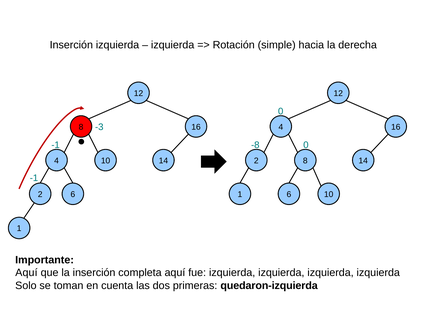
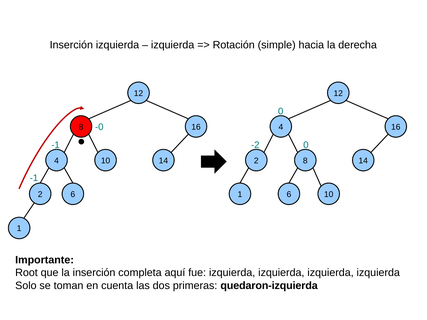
-3: -3 -> -0
-8: -8 -> -2
Aquí at (26, 273): Aquí -> Root
